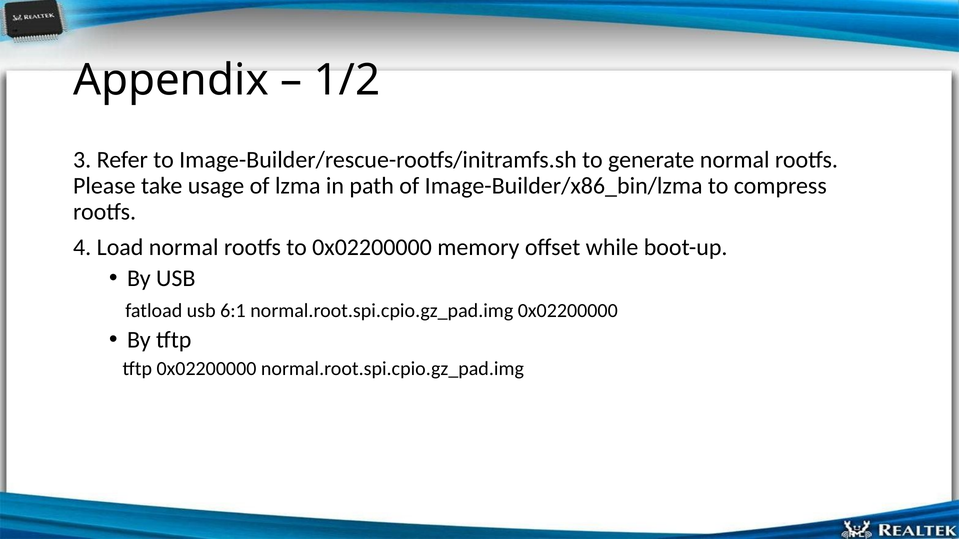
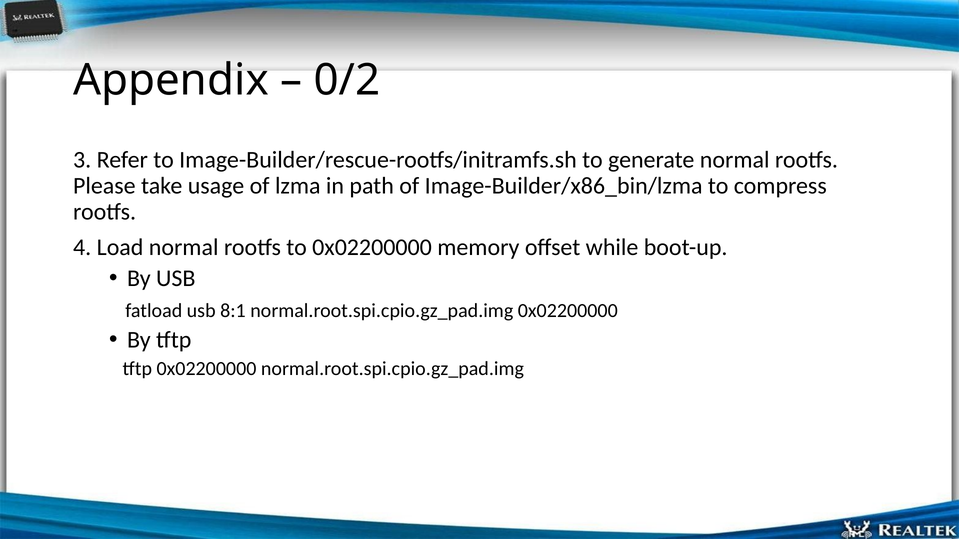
1/2: 1/2 -> 0/2
6:1: 6:1 -> 8:1
